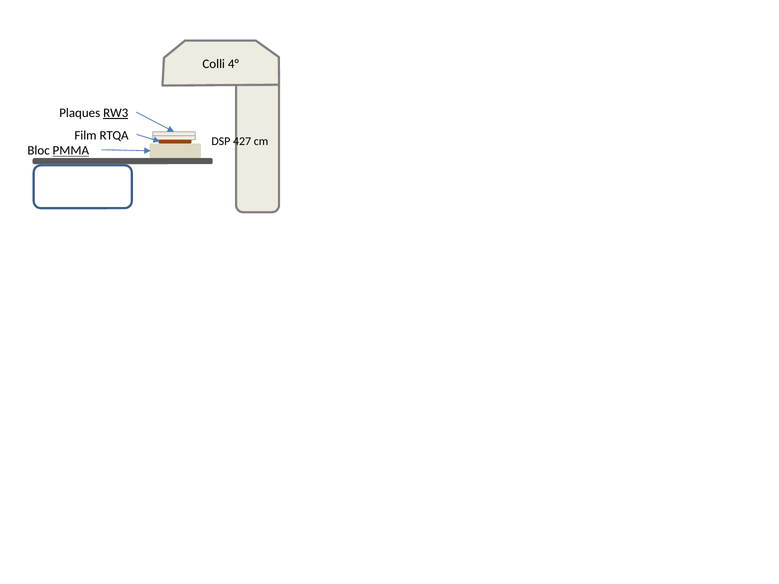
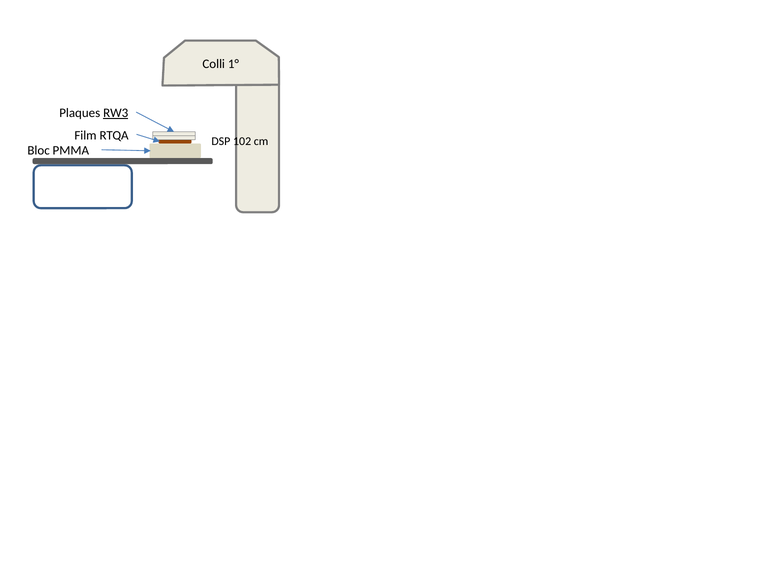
4°: 4° -> 1°
427: 427 -> 102
PMMA underline: present -> none
